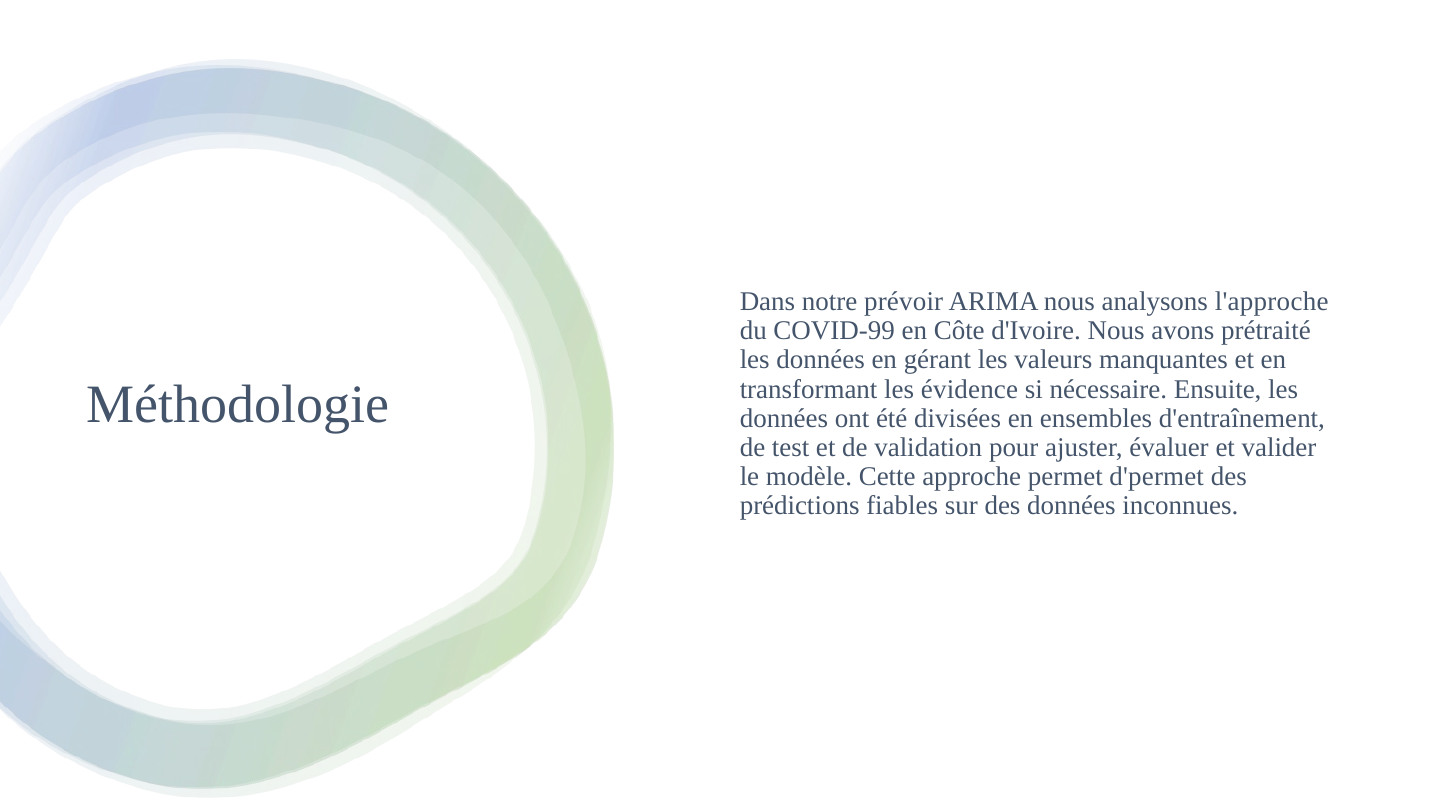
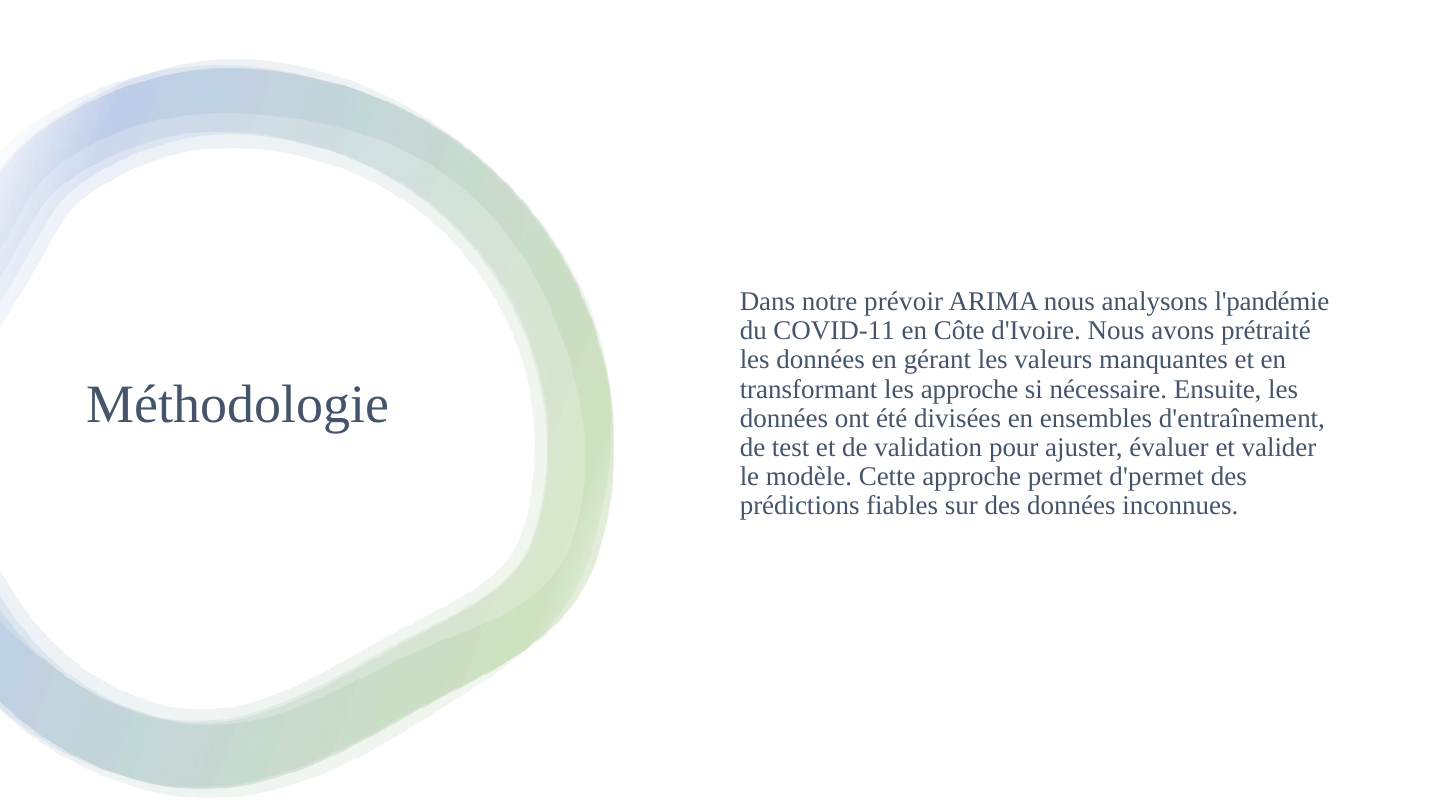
l'approche: l'approche -> l'pandémie
COVID-99: COVID-99 -> COVID-11
les évidence: évidence -> approche
